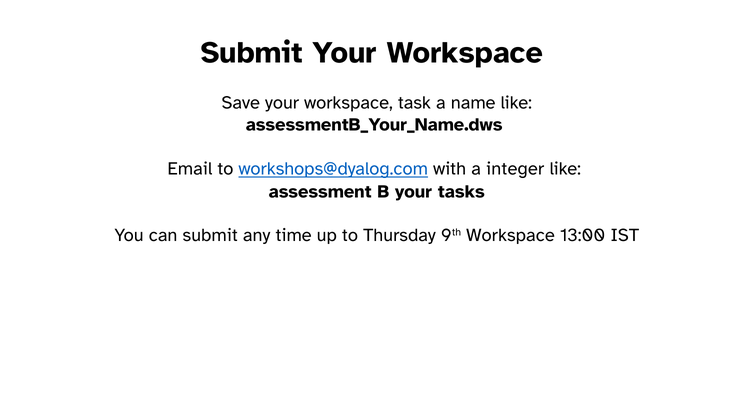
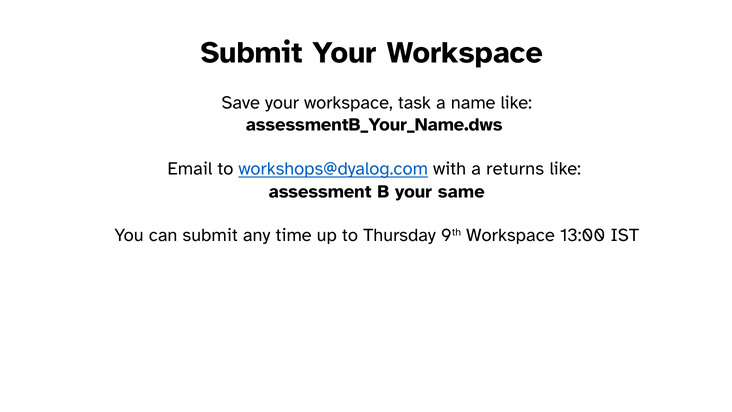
integer: integer -> returns
tasks: tasks -> same
